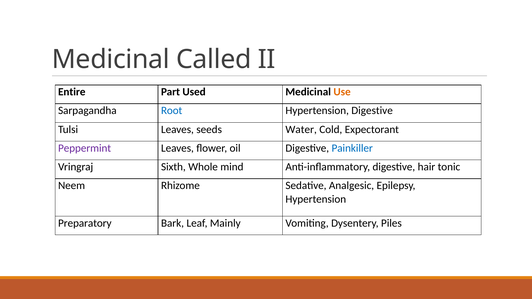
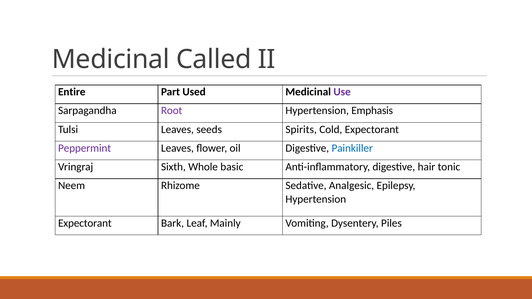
Use colour: orange -> purple
Root colour: blue -> purple
Hypertension Digestive: Digestive -> Emphasis
Water: Water -> Spirits
mind: mind -> basic
Preparatory at (85, 223): Preparatory -> Expectorant
